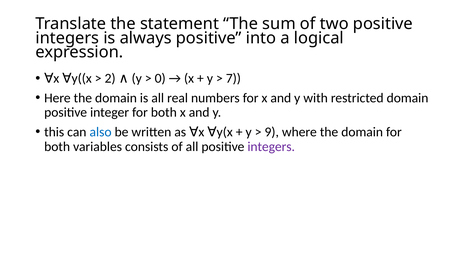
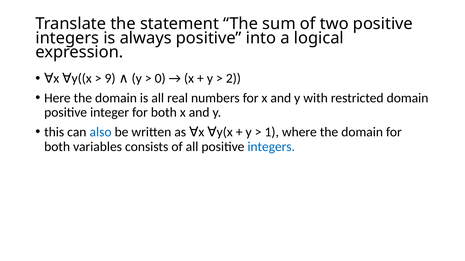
2: 2 -> 9
7: 7 -> 2
9: 9 -> 1
integers at (271, 147) colour: purple -> blue
